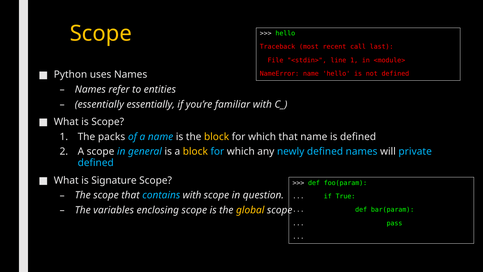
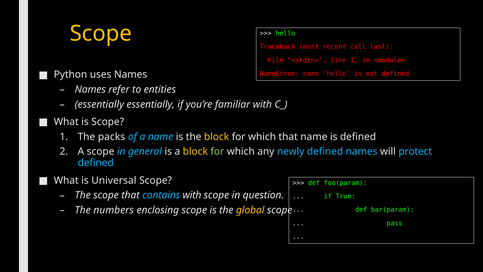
for at (217, 151) colour: light blue -> light green
private: private -> protect
Signature: Signature -> Universal
variables: variables -> numbers
